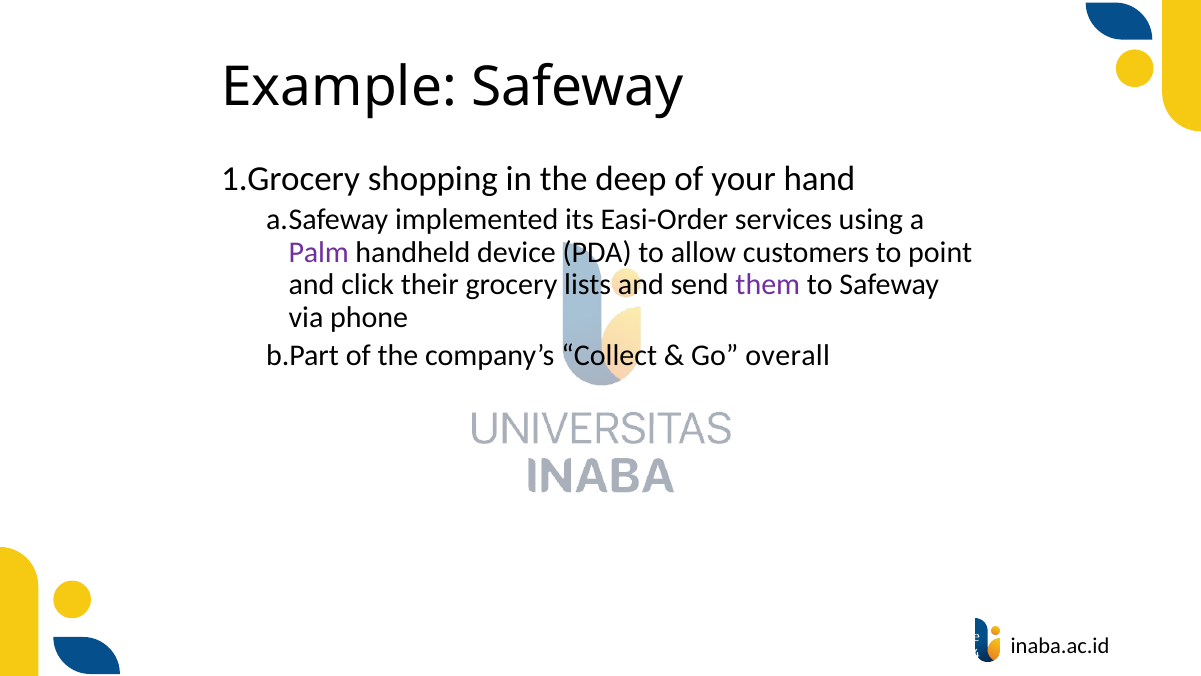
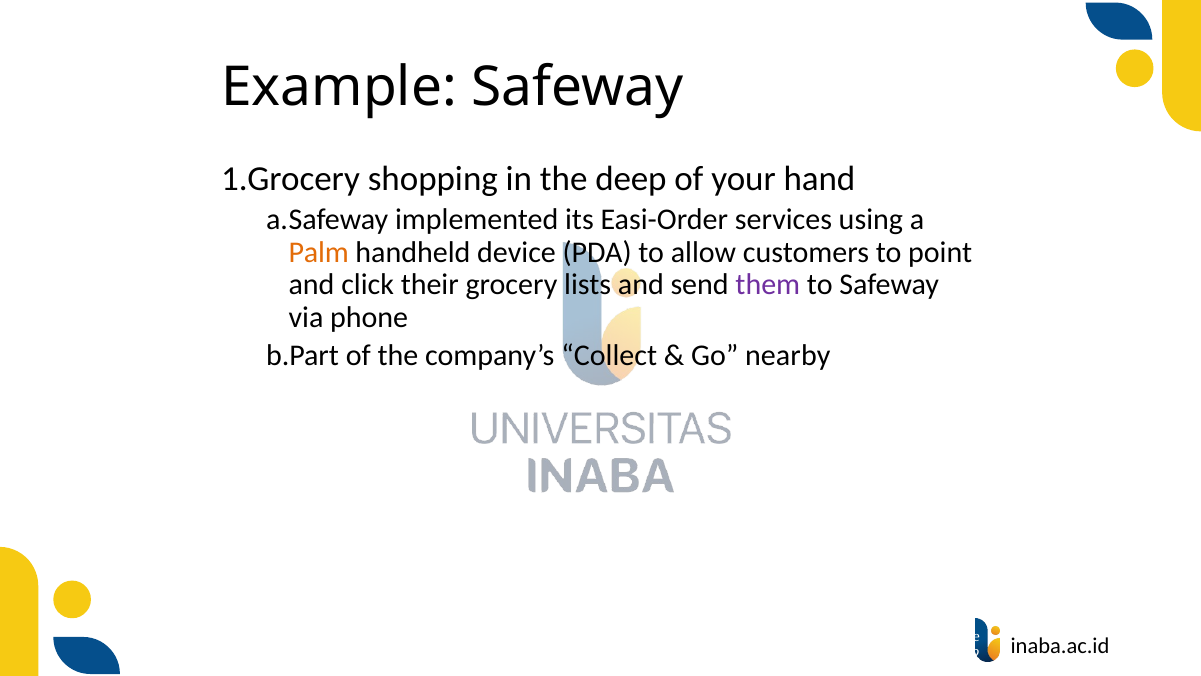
Palm colour: purple -> orange
overall: overall -> nearby
2024: 2024 -> 2032
